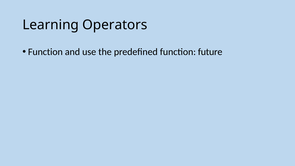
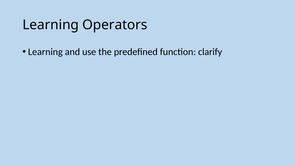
Function at (45, 52): Function -> Learning
future: future -> clarify
